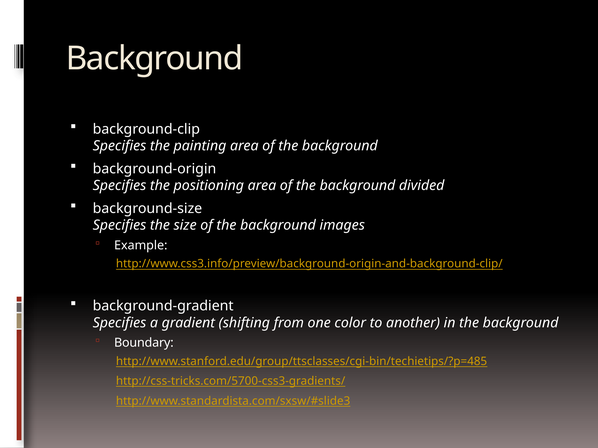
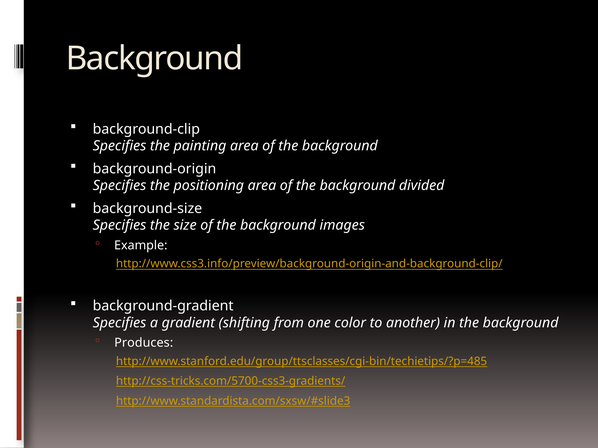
Boundary: Boundary -> Produces
